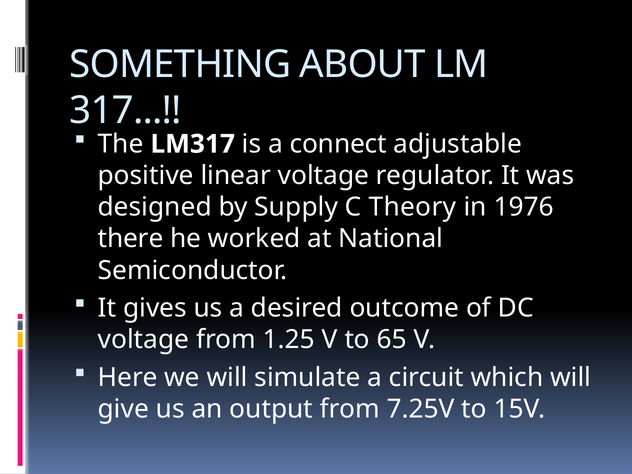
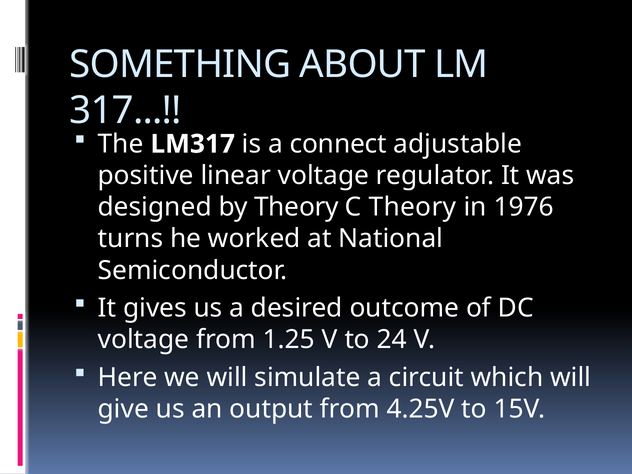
by Supply: Supply -> Theory
there: there -> turns
65: 65 -> 24
7.25V: 7.25V -> 4.25V
